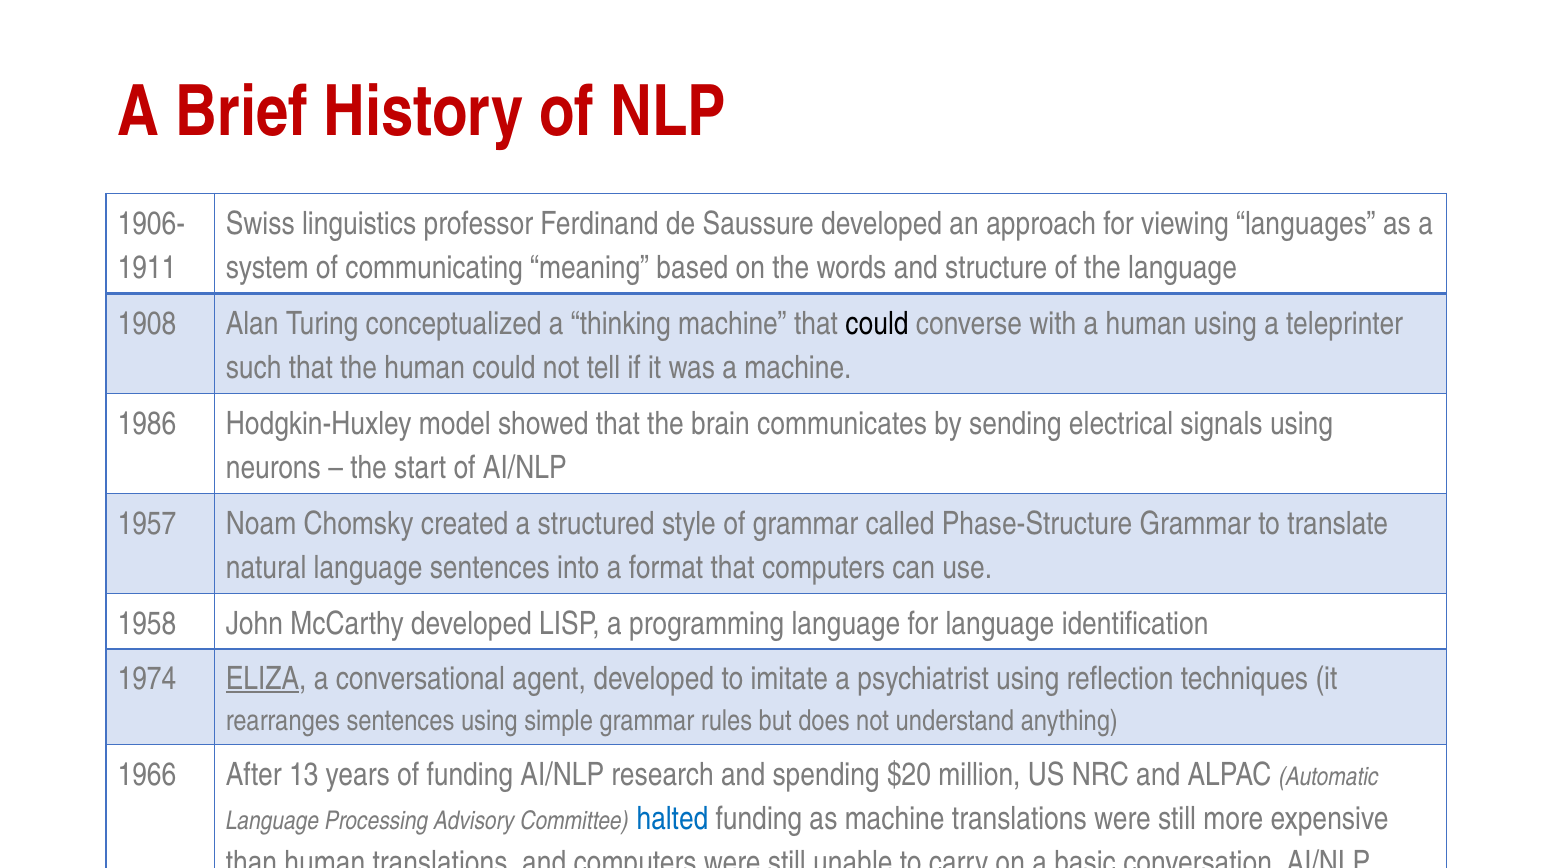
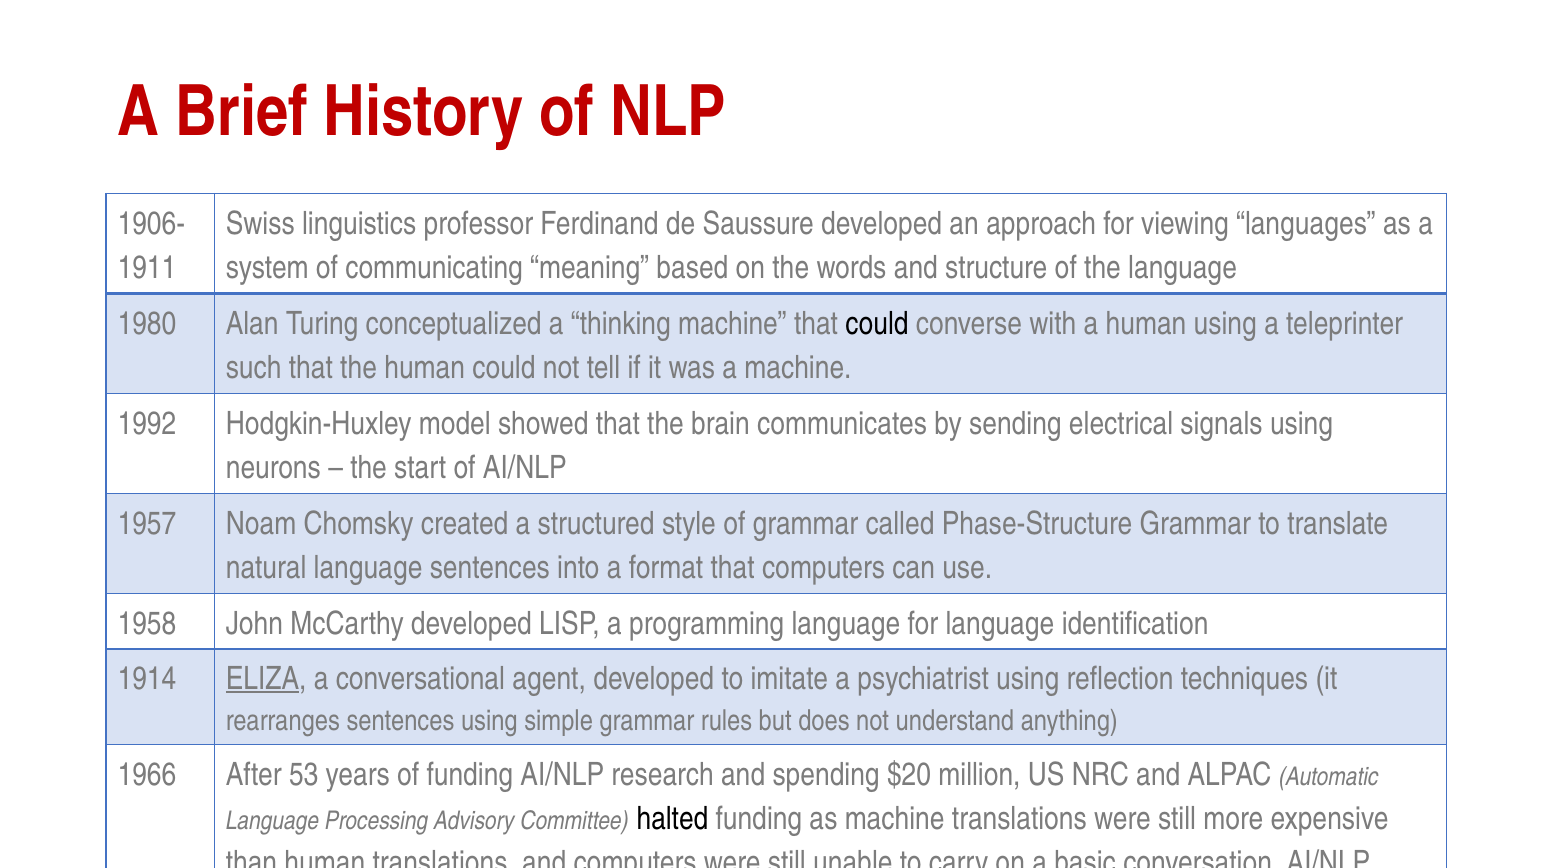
1908: 1908 -> 1980
1986: 1986 -> 1992
1974: 1974 -> 1914
13: 13 -> 53
halted colour: blue -> black
